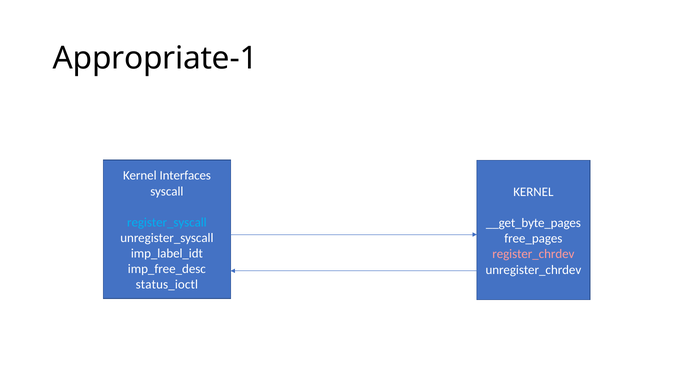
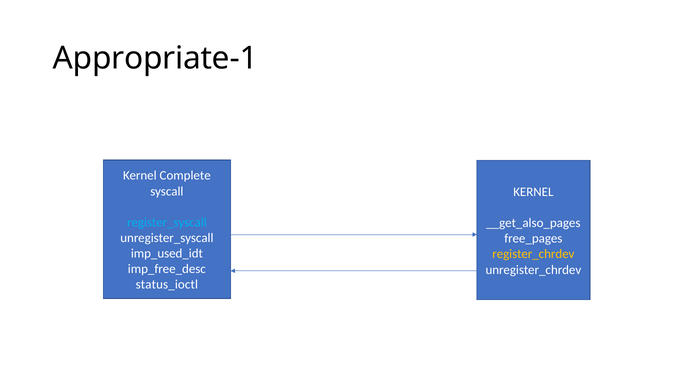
Interfaces: Interfaces -> Complete
__get_byte_pages: __get_byte_pages -> __get_also_pages
imp_label_idt: imp_label_idt -> imp_used_idt
register_chrdev colour: pink -> yellow
